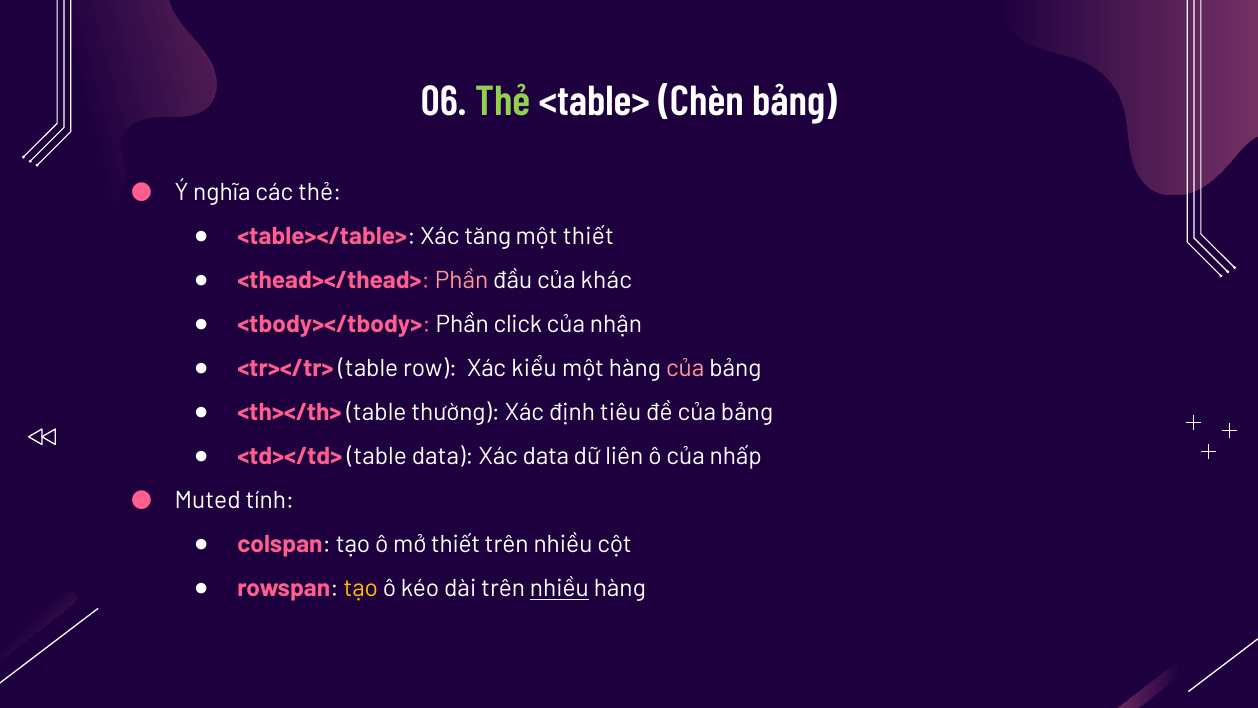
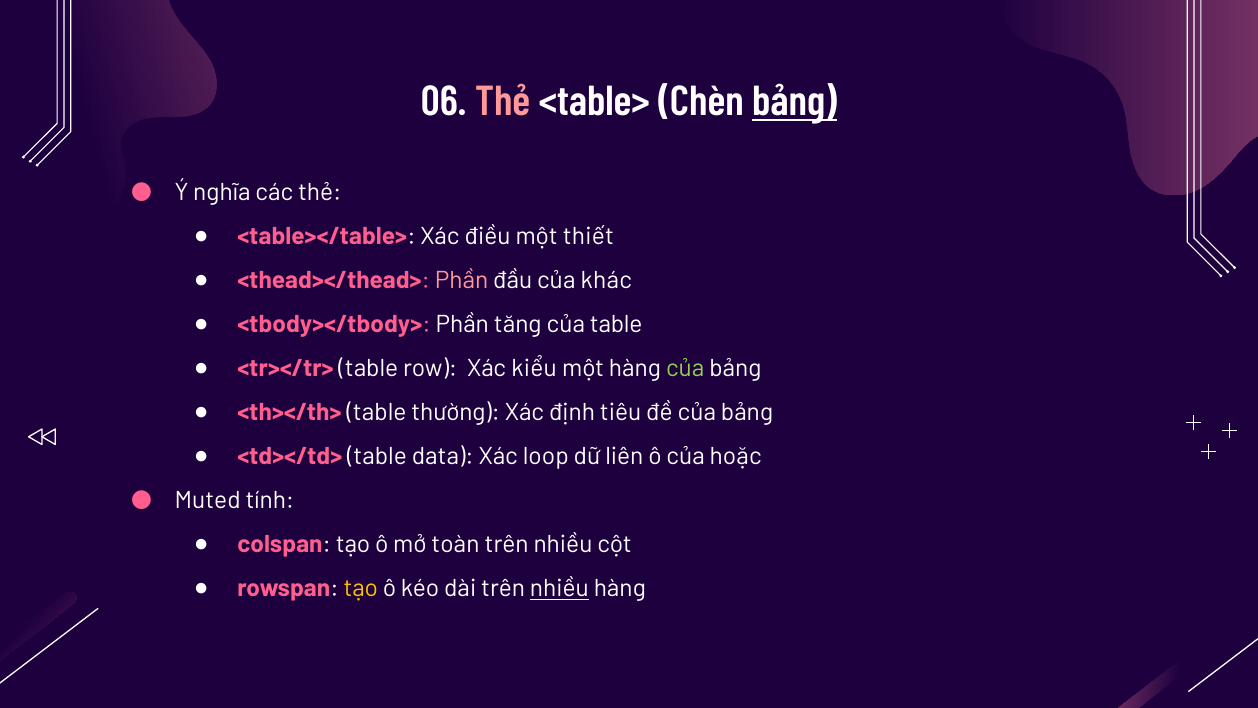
Thẻ at (503, 102) colour: light green -> pink
bảng at (794, 102) underline: none -> present
tăng: tăng -> điều
click: click -> tăng
của nhận: nhận -> table
của at (685, 368) colour: pink -> light green
Xác data: data -> loop
nhấp: nhấp -> hoặc
mở thiết: thiết -> toàn
